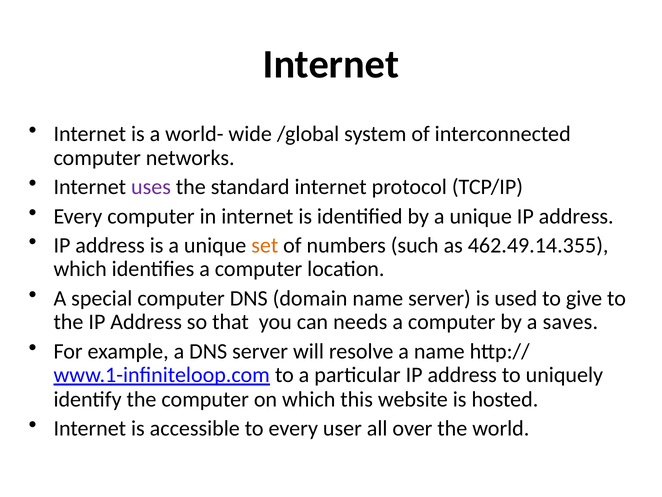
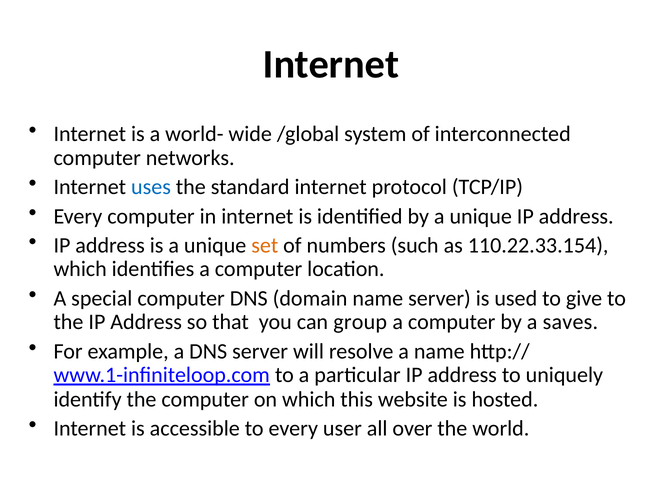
uses colour: purple -> blue
462.49.14.355: 462.49.14.355 -> 110.22.33.154
needs: needs -> group
